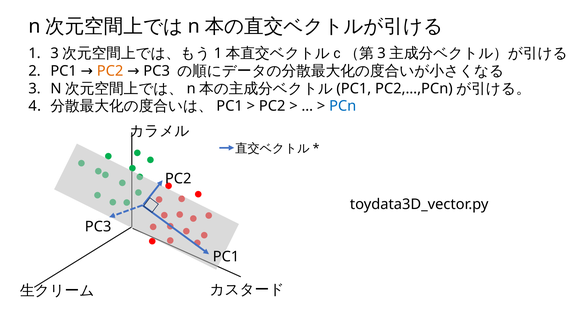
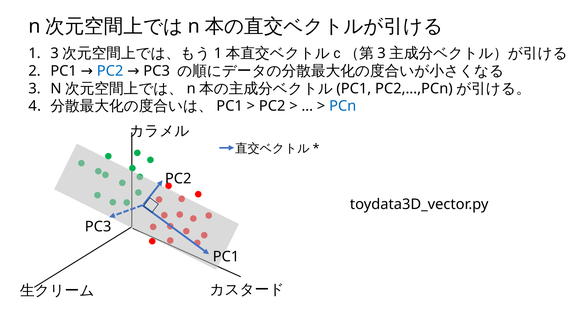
PC2 at (110, 71) colour: orange -> blue
